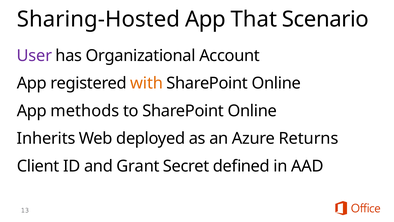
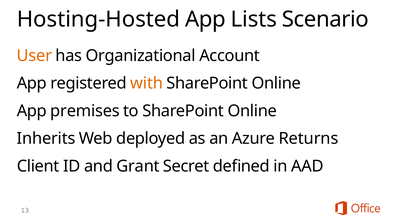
Sharing-Hosted: Sharing-Hosted -> Hosting-Hosted
That: That -> Lists
User colour: purple -> orange
methods: methods -> premises
